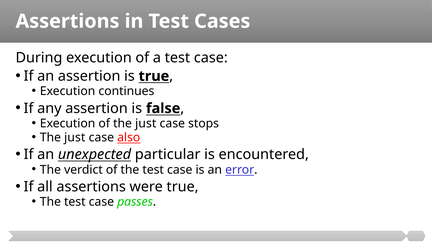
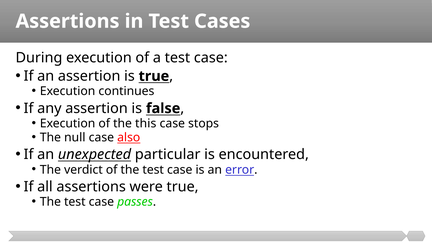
of the just: just -> this
just at (75, 137): just -> null
